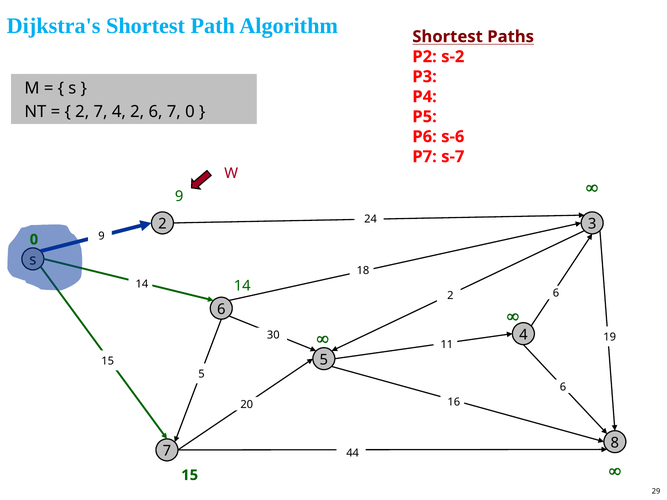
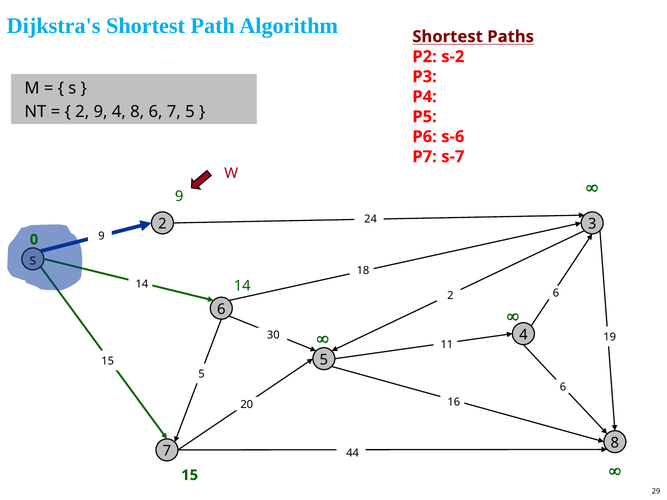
7 at (101, 112): 7 -> 9
4 2: 2 -> 8
7 0: 0 -> 5
